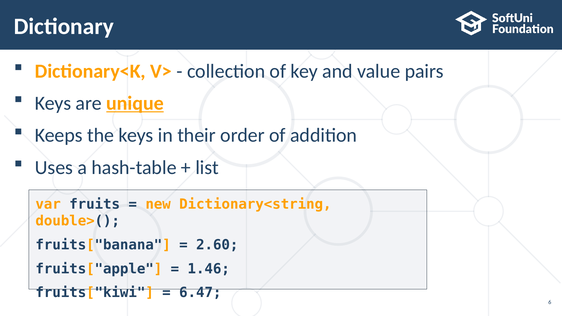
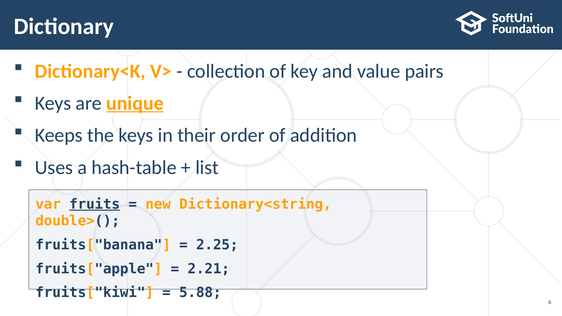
fruits underline: none -> present
2.60: 2.60 -> 2.25
1.46: 1.46 -> 2.21
6.47: 6.47 -> 5.88
